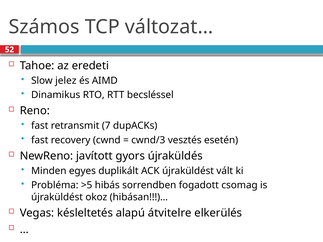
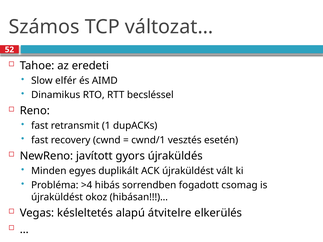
jelez: jelez -> elfér
7: 7 -> 1
cwnd/3: cwnd/3 -> cwnd/1
>5: >5 -> >4
